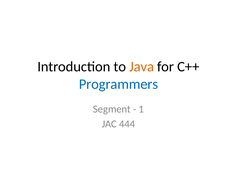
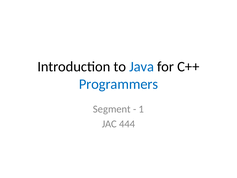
Java colour: orange -> blue
